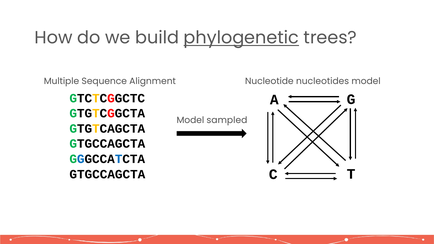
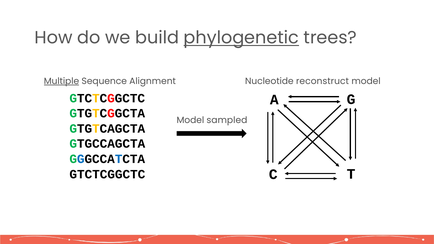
Multiple underline: none -> present
nucleotides: nucleotides -> reconstruct
GTGCCAGCTA at (107, 174): GTGCCAGCTA -> GTCTCGGCTC
